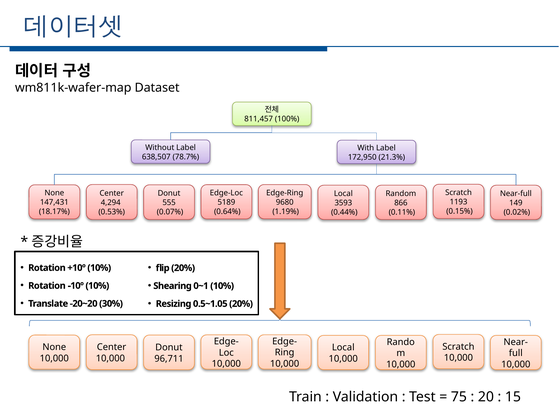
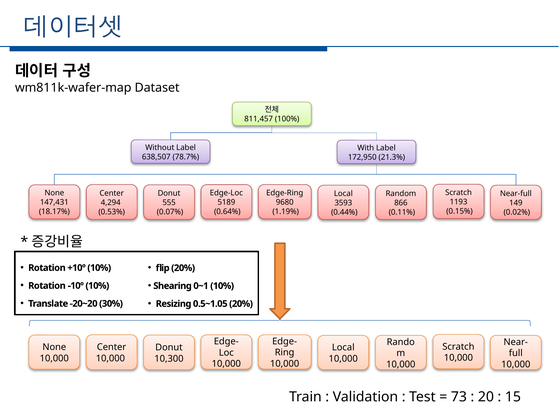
96,711: 96,711 -> 10,300
75: 75 -> 73
